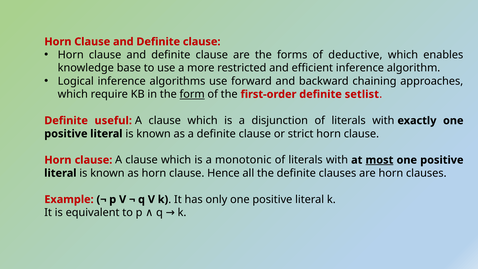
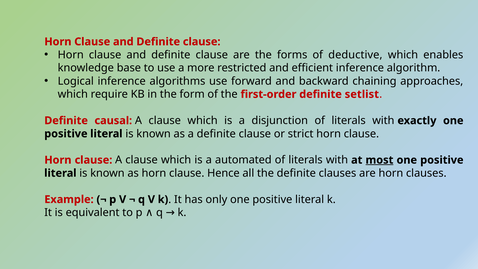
form underline: present -> none
useful: useful -> causal
monotonic: monotonic -> automated
